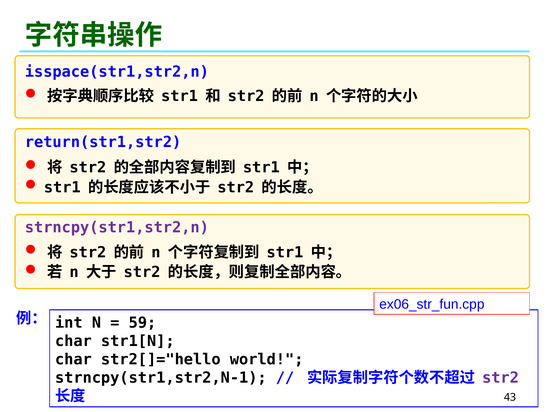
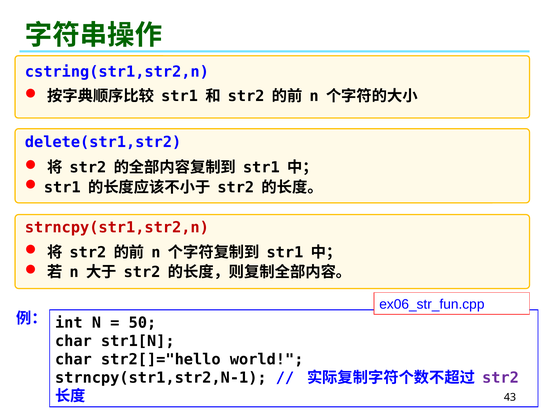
isspace(str1,str2,n: isspace(str1,str2,n -> cstring(str1,str2,n
return(str1,str2: return(str1,str2 -> delete(str1,str2
strncpy(str1,str2,n colour: purple -> red
59: 59 -> 50
